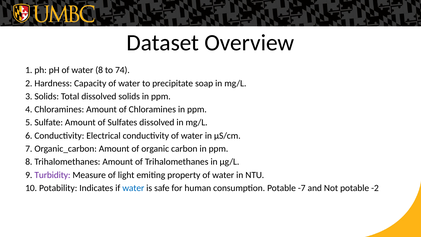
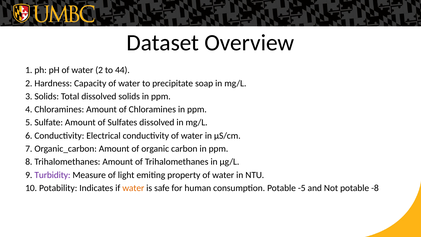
water 8: 8 -> 2
74: 74 -> 44
water at (133, 188) colour: blue -> orange
-7: -7 -> -5
-2: -2 -> -8
